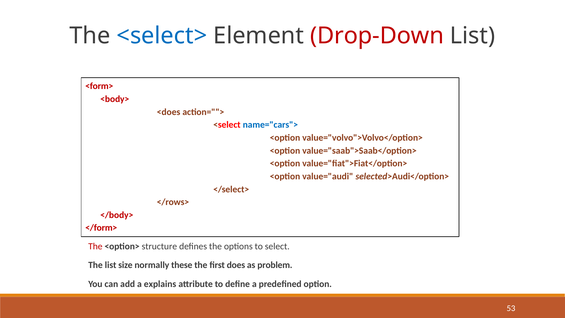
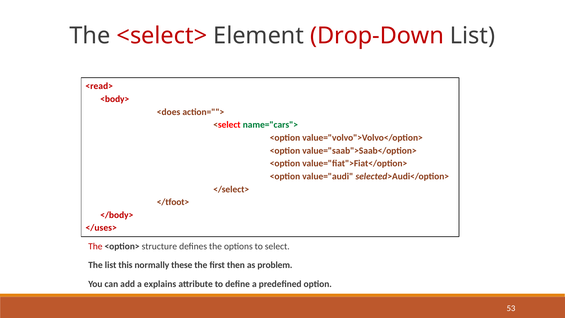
<select> colour: blue -> red
<form>: <form> -> <read>
name="cars"> colour: blue -> green
</rows>: </rows> -> </tfoot>
</form>: </form> -> </uses>
size: size -> this
does: does -> then
